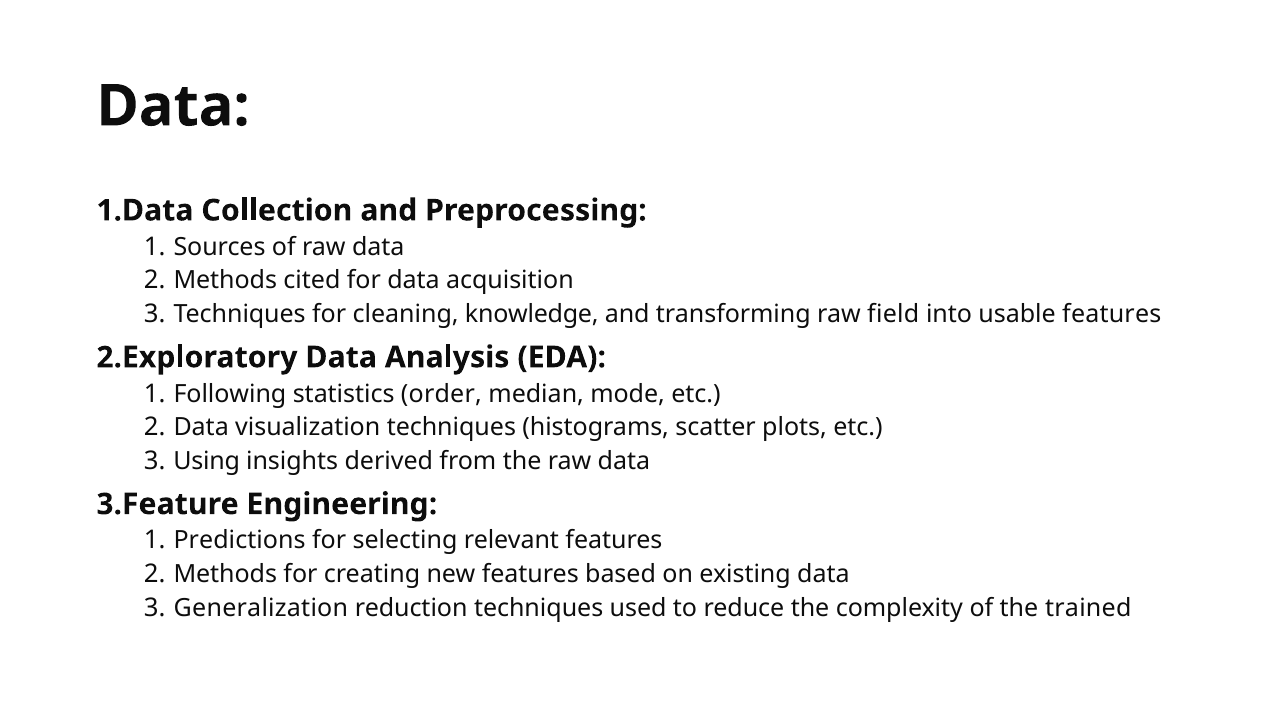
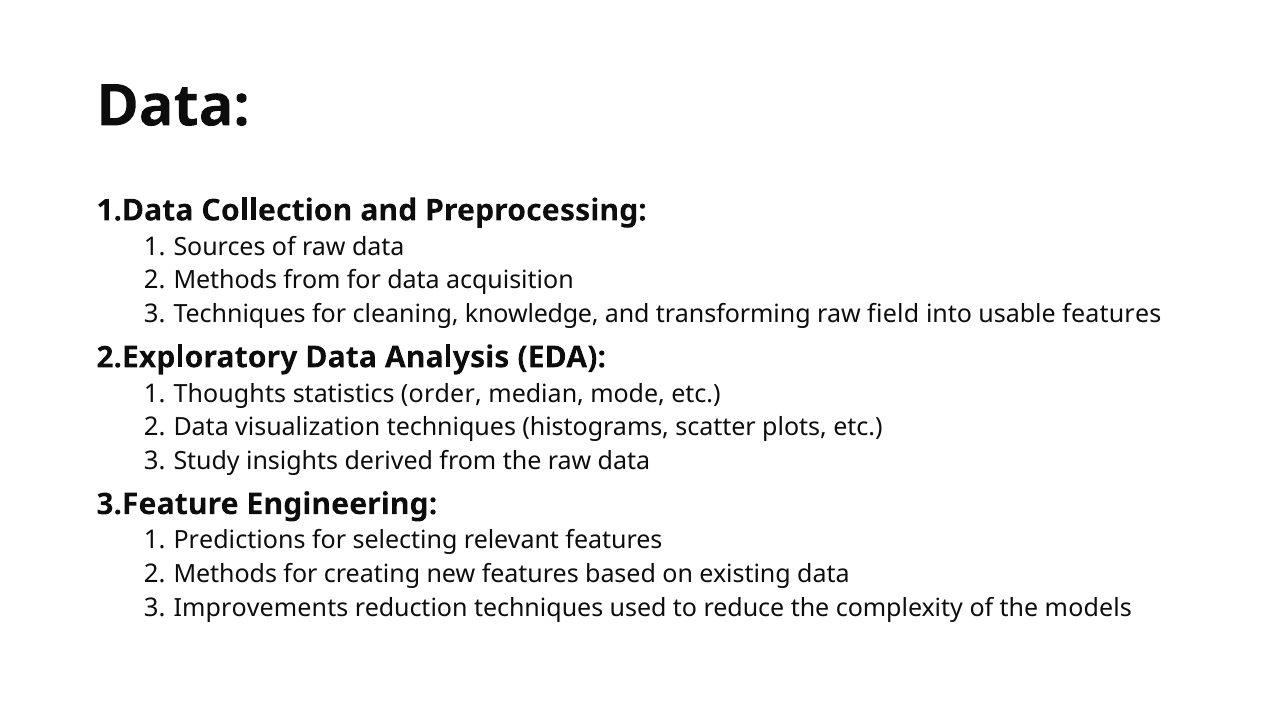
Methods cited: cited -> from
Following: Following -> Thoughts
Using: Using -> Study
Generalization: Generalization -> Improvements
trained: trained -> models
